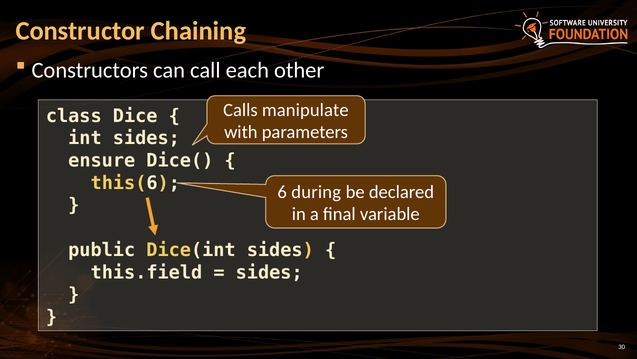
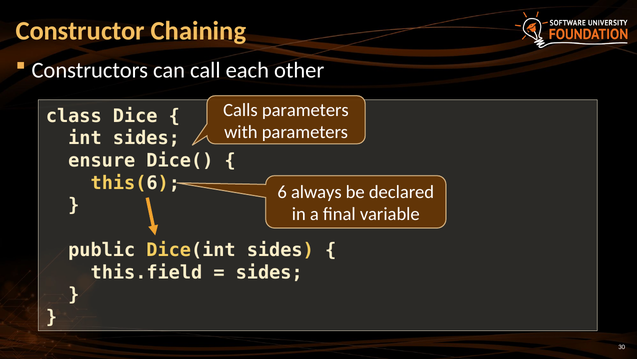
Calls manipulate: manipulate -> parameters
during: during -> always
